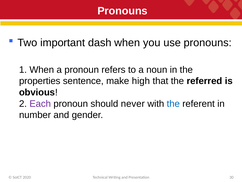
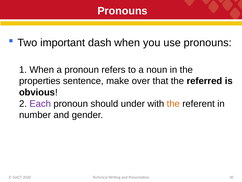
high: high -> over
never: never -> under
the at (173, 103) colour: blue -> orange
